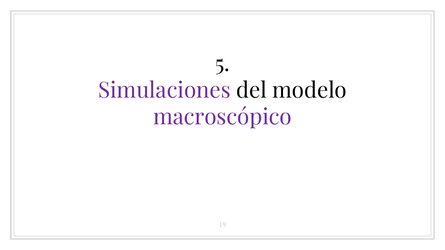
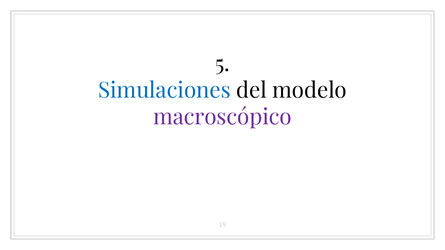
Simulaciones colour: purple -> blue
